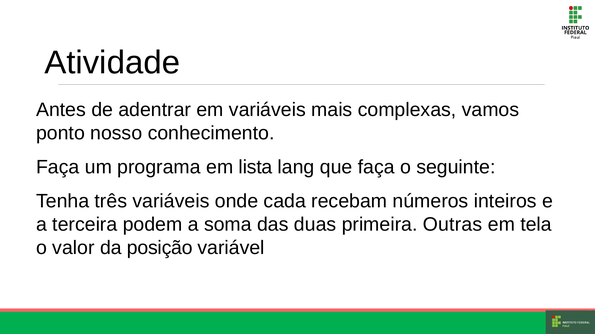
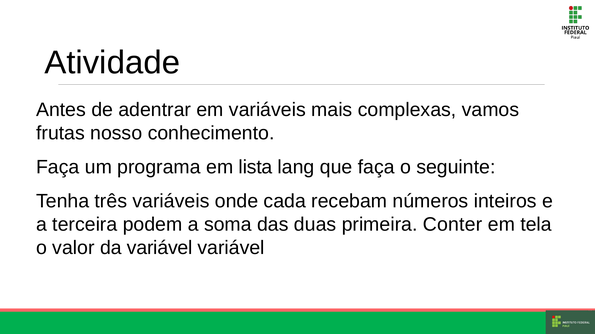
ponto: ponto -> frutas
Outras: Outras -> Conter
da posição: posição -> variável
